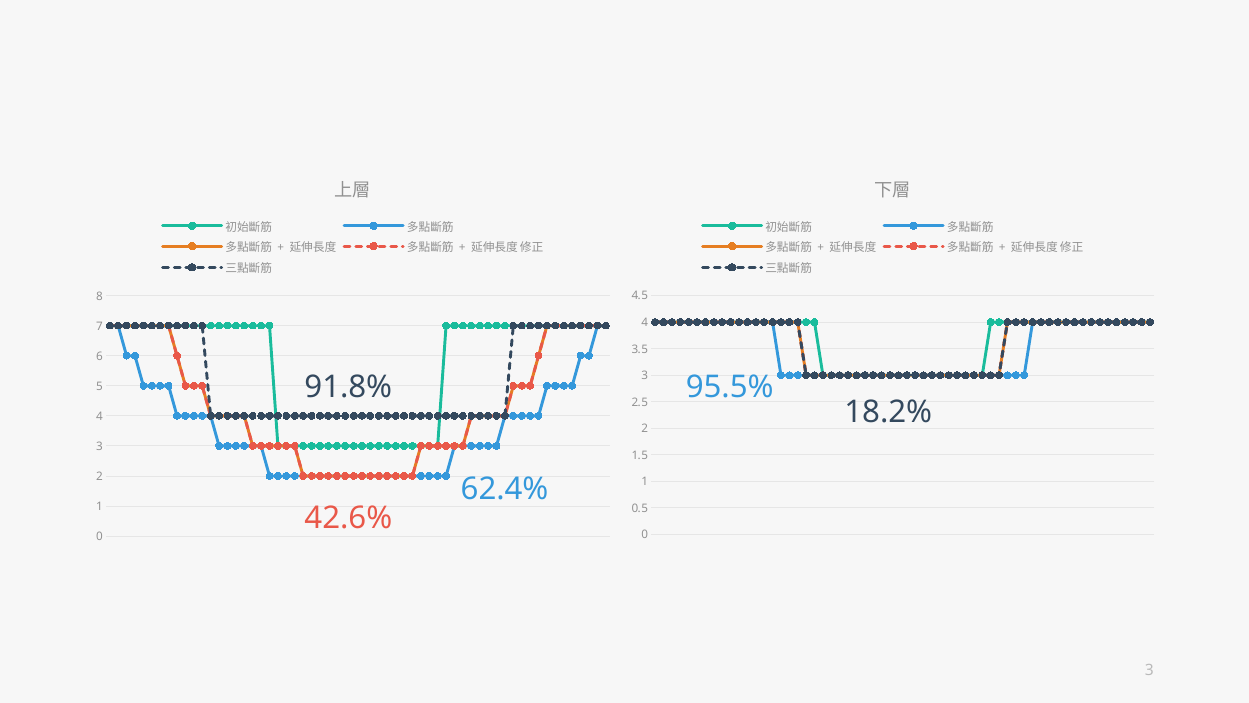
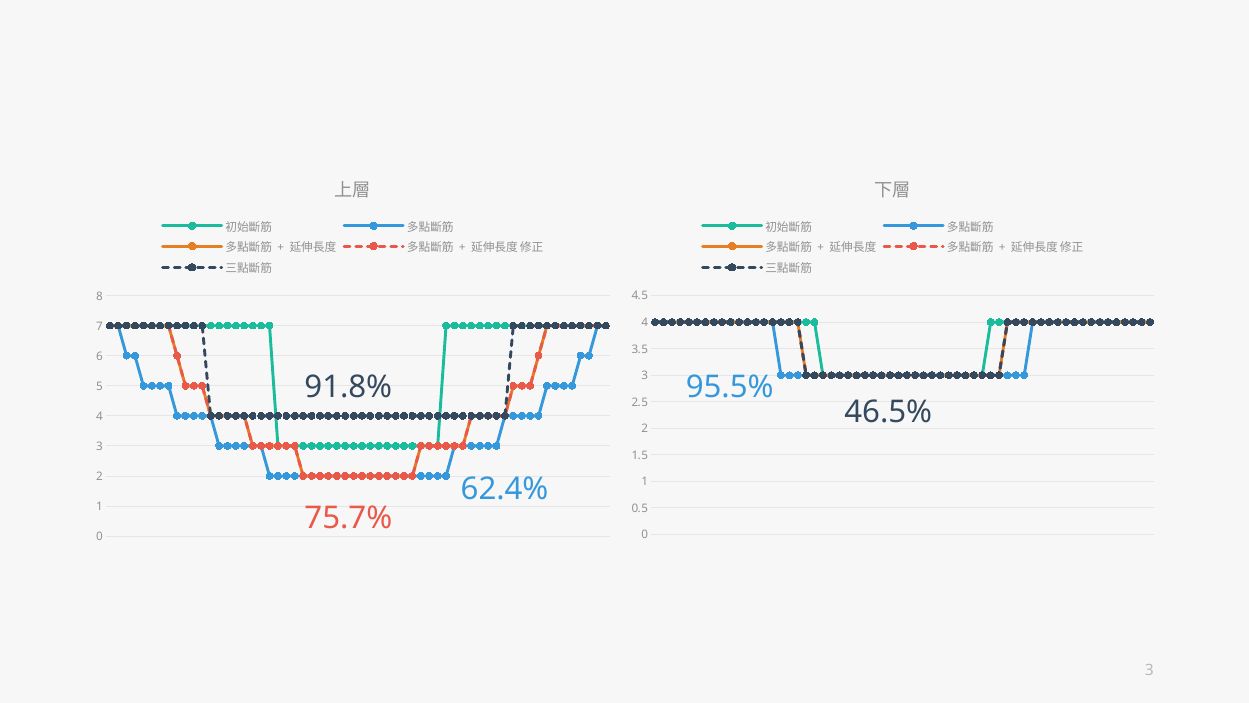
18.2%: 18.2% -> 46.5%
42.6%: 42.6% -> 75.7%
